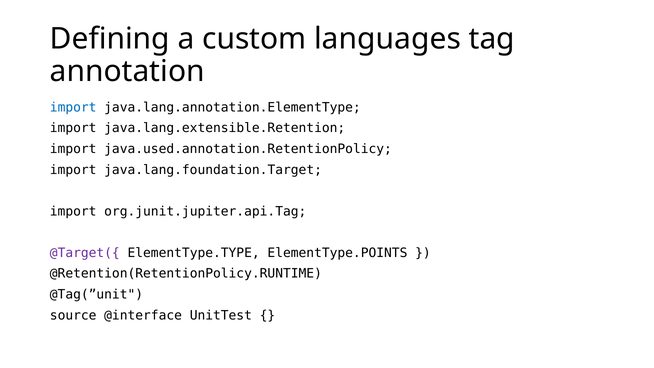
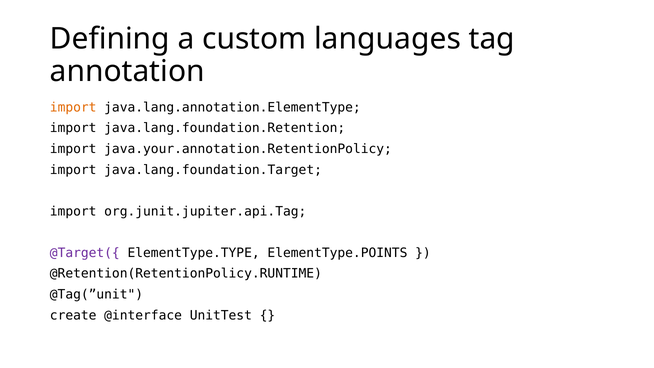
import at (73, 107) colour: blue -> orange
java.lang.extensible.Retention: java.lang.extensible.Retention -> java.lang.foundation.Retention
java.used.annotation.RetentionPolicy: java.used.annotation.RetentionPolicy -> java.your.annotation.RetentionPolicy
source: source -> create
